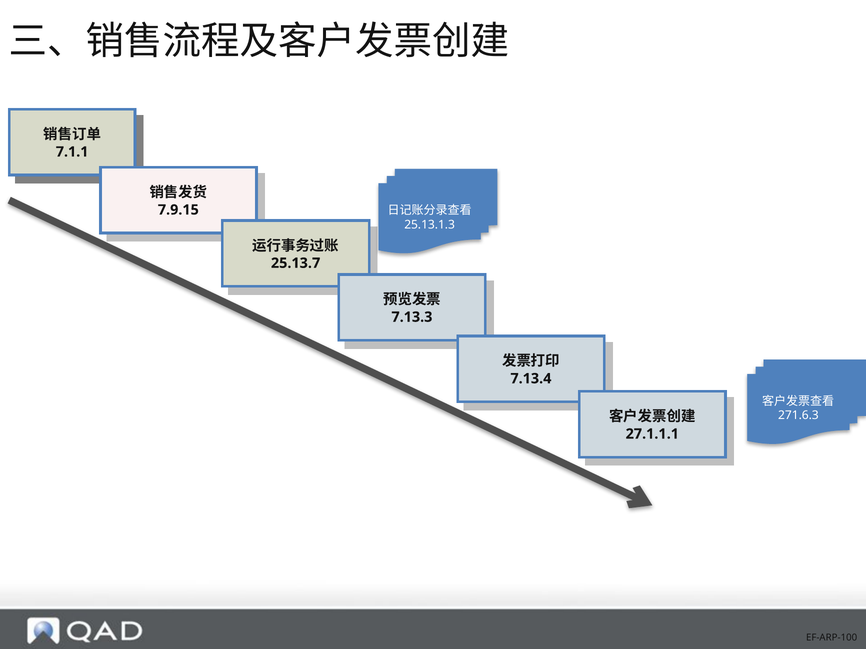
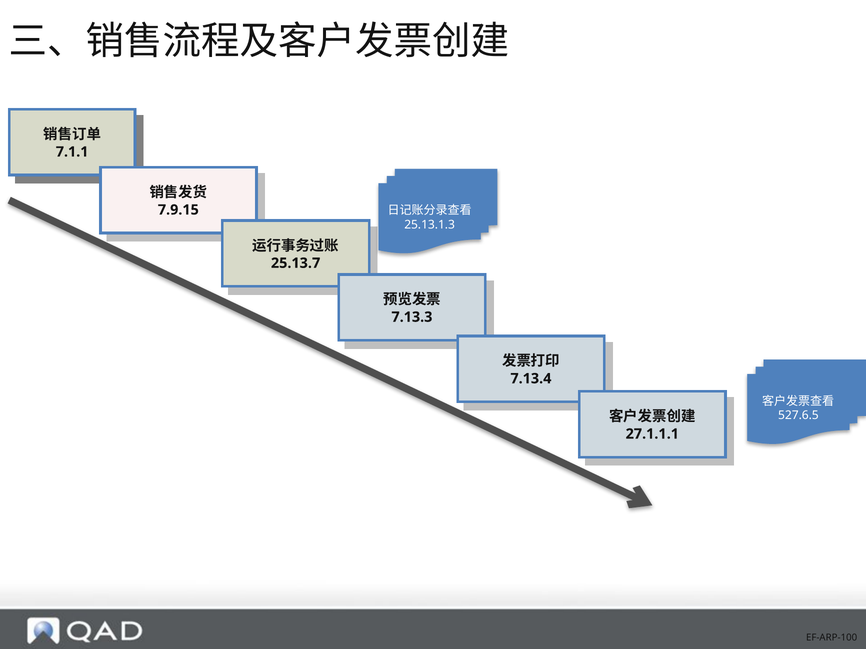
271.6.3: 271.6.3 -> 527.6.5
